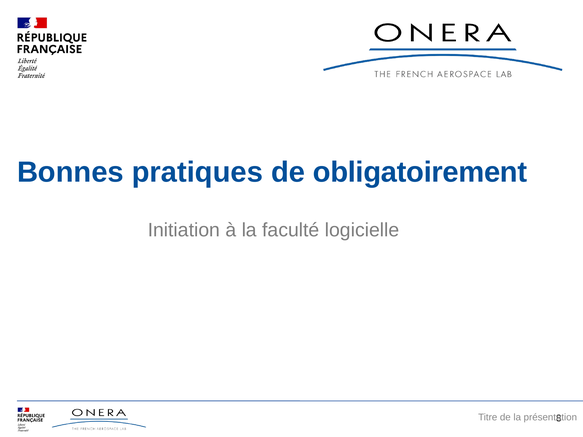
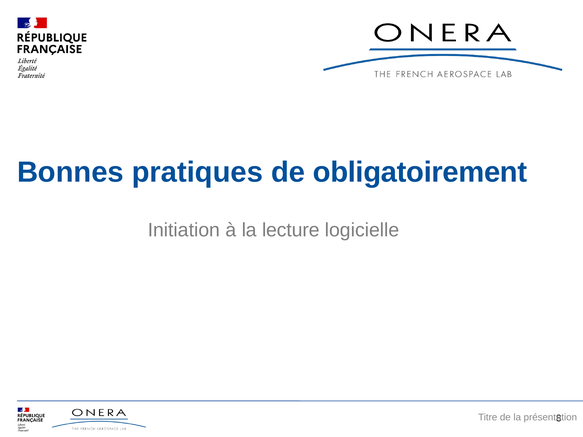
faculté: faculté -> lecture
